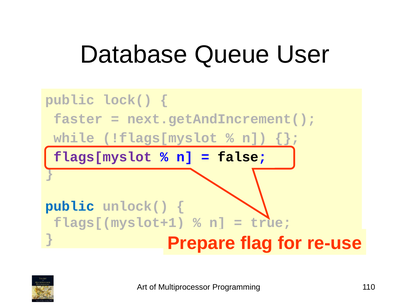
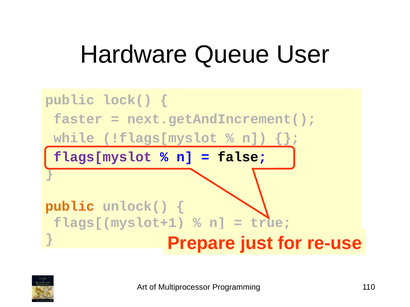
Database: Database -> Hardware
public at (70, 207) colour: blue -> orange
flag: flag -> just
